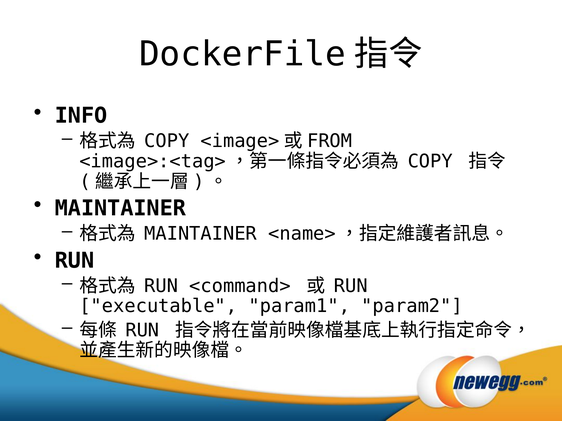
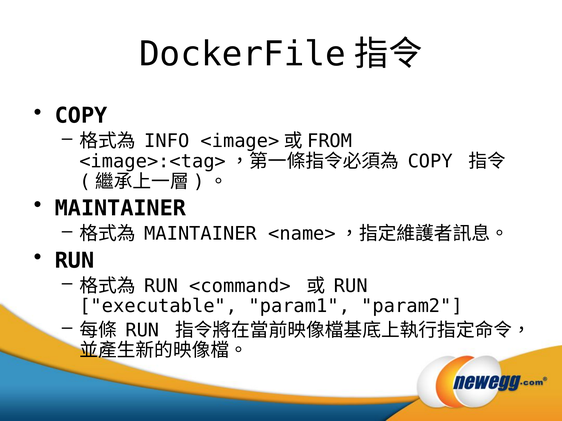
INFO at (81, 116): INFO -> COPY
COPY at (167, 141): COPY -> INFO
